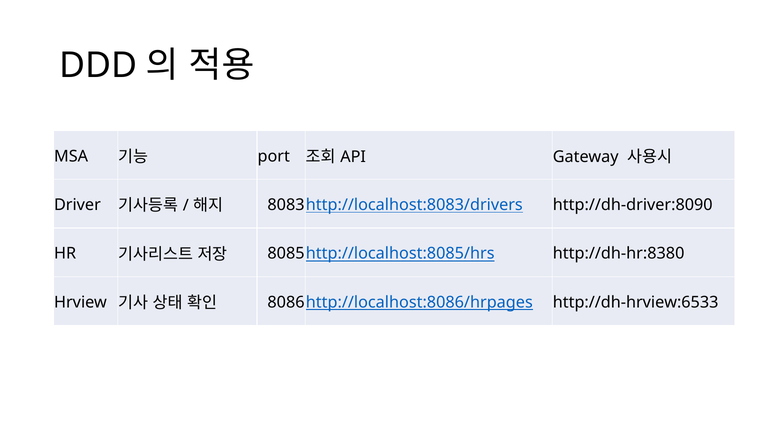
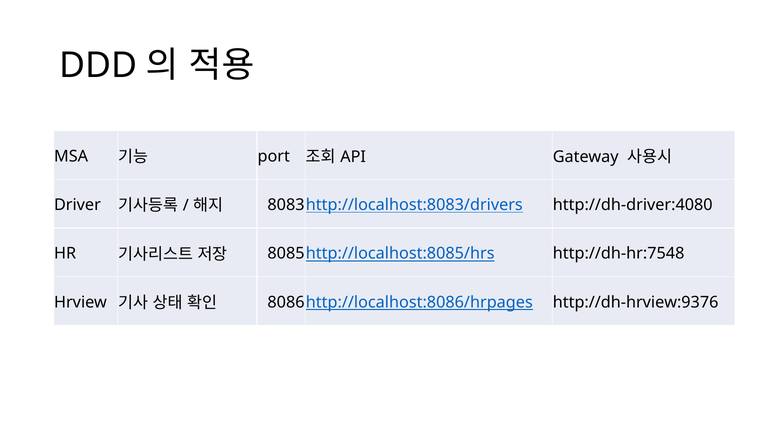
http://dh-driver:8090: http://dh-driver:8090 -> http://dh-driver:4080
http://dh-hr:8380: http://dh-hr:8380 -> http://dh-hr:7548
http://dh-hrview:6533: http://dh-hrview:6533 -> http://dh-hrview:9376
